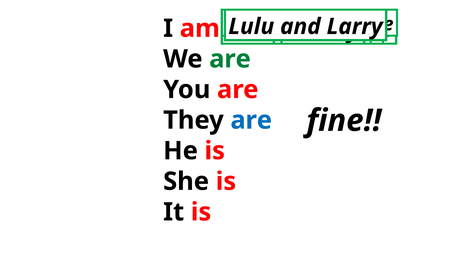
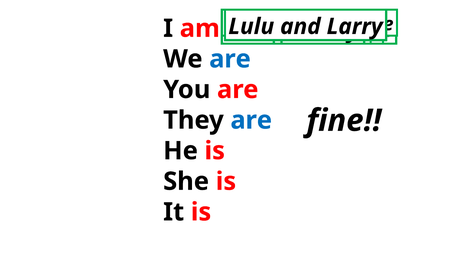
are at (230, 59) colour: green -> blue
